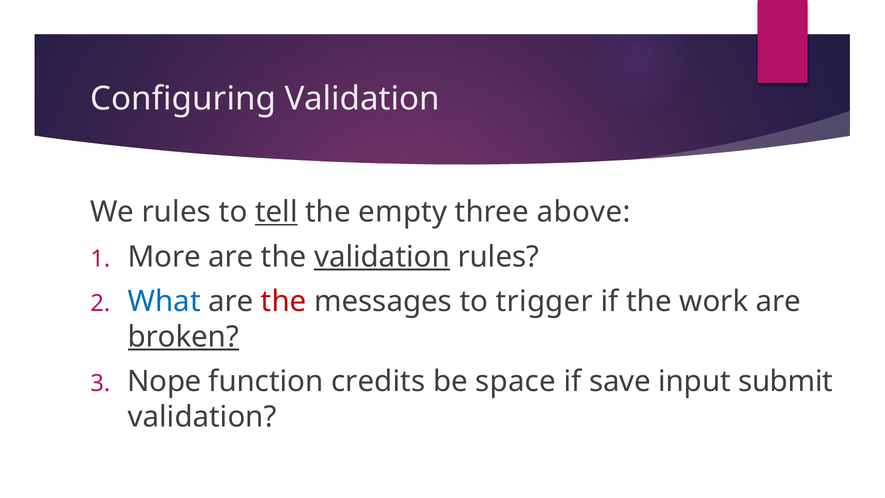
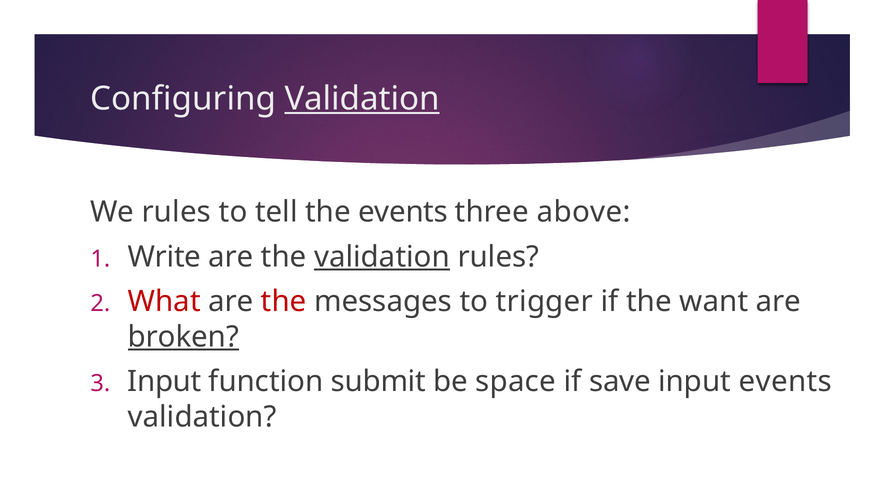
Validation at (362, 99) underline: none -> present
tell underline: present -> none
the empty: empty -> events
More: More -> Write
What colour: blue -> red
work: work -> want
Nope at (164, 381): Nope -> Input
credits: credits -> submit
input submit: submit -> events
